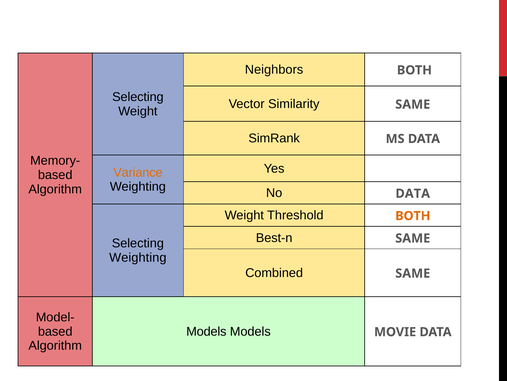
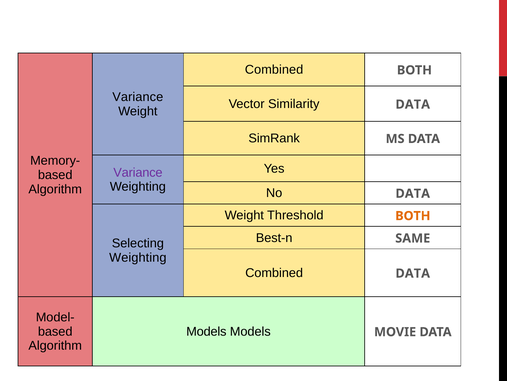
Neighbors at (274, 70): Neighbors -> Combined
Selecting at (138, 97): Selecting -> Variance
Similarity SAME: SAME -> DATA
Variance at (138, 172) colour: orange -> purple
Combined SAME: SAME -> DATA
